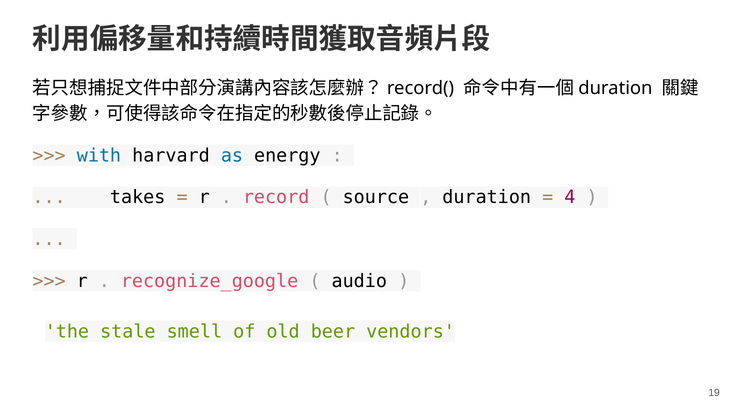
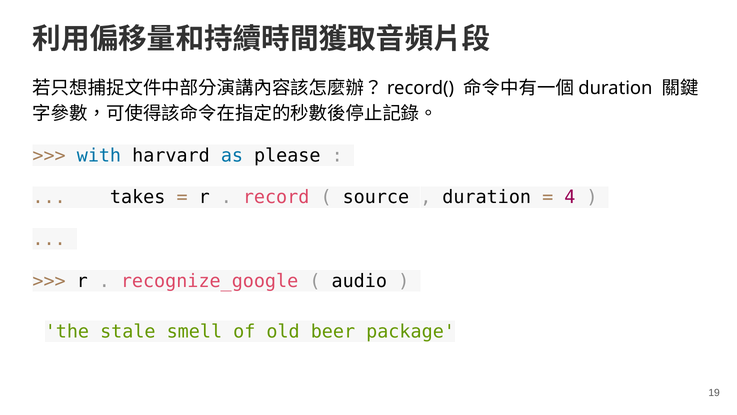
energy: energy -> please
vendors: vendors -> package
